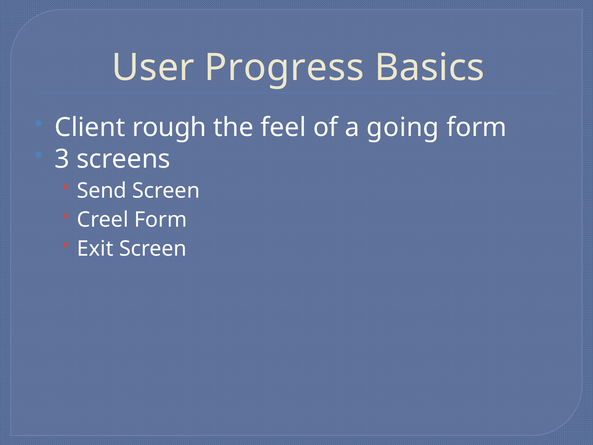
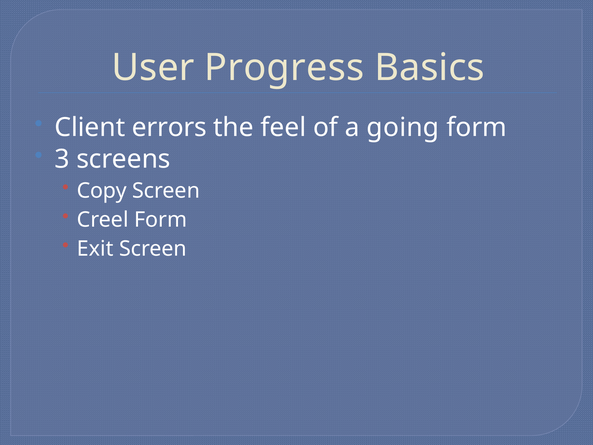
rough: rough -> errors
Send: Send -> Copy
